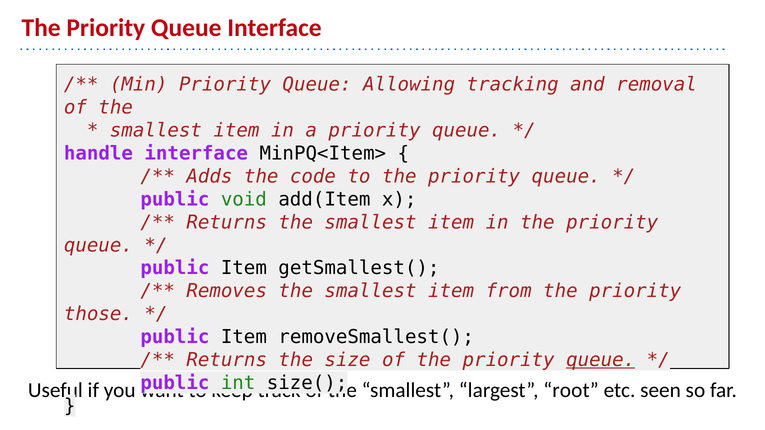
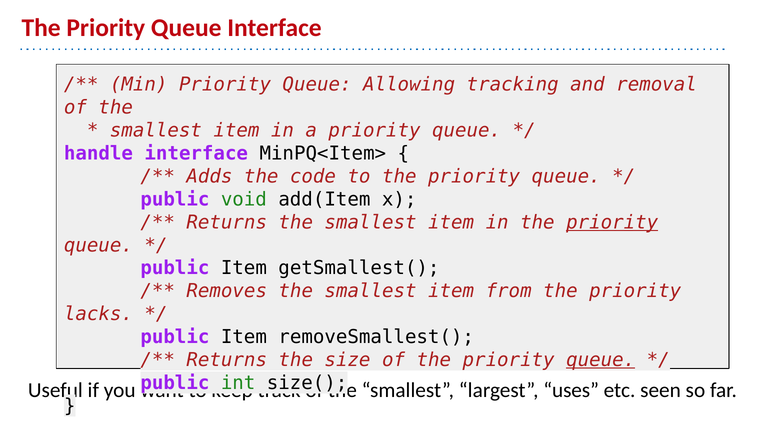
priority at (612, 222) underline: none -> present
those: those -> lacks
root: root -> uses
